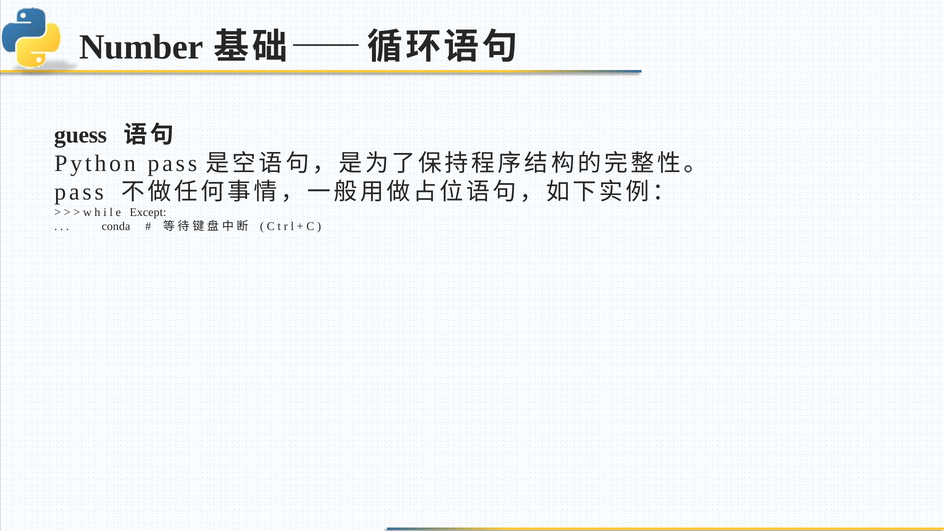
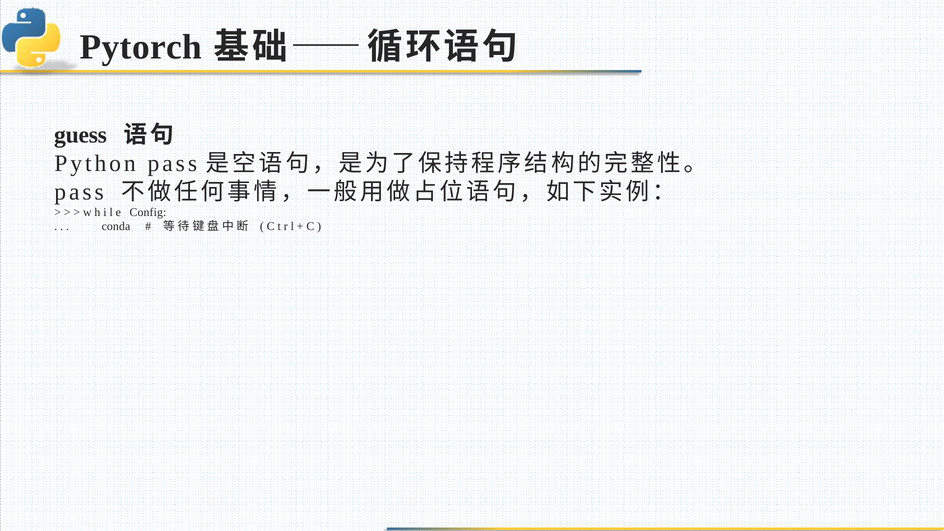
Number: Number -> Pytorch
Except: Except -> Config
